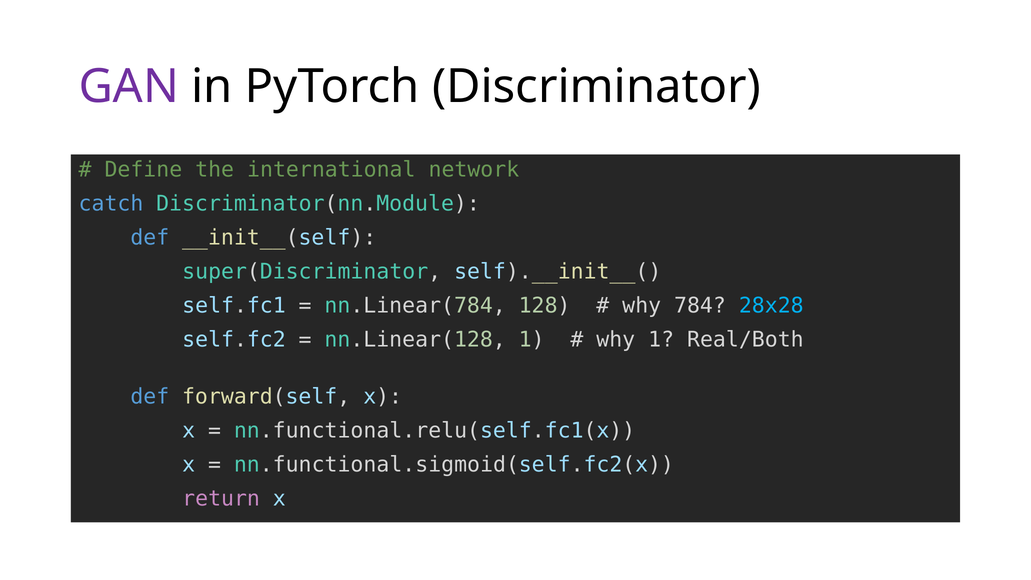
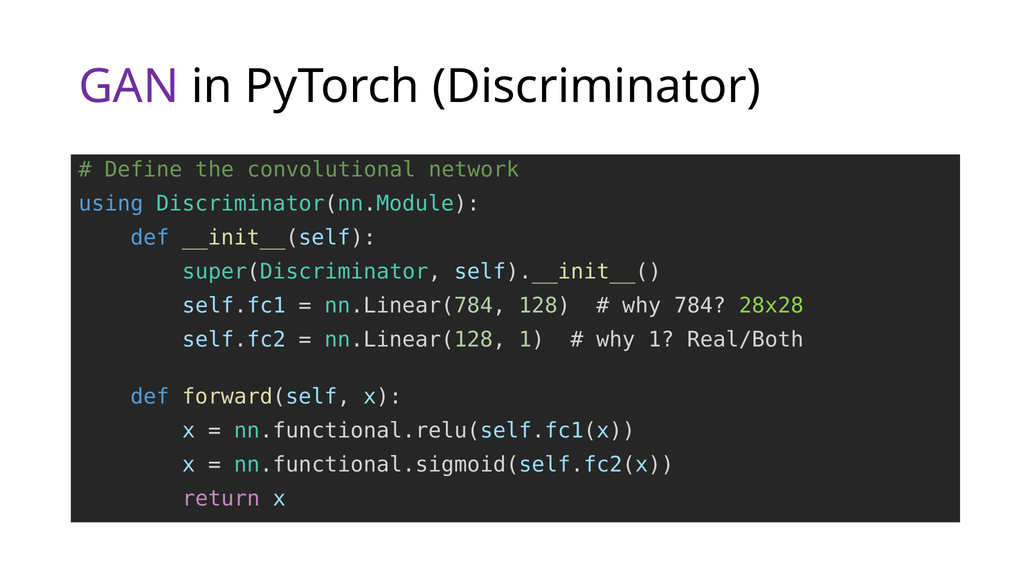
international: international -> convolutional
catch: catch -> using
28x28 colour: light blue -> light green
